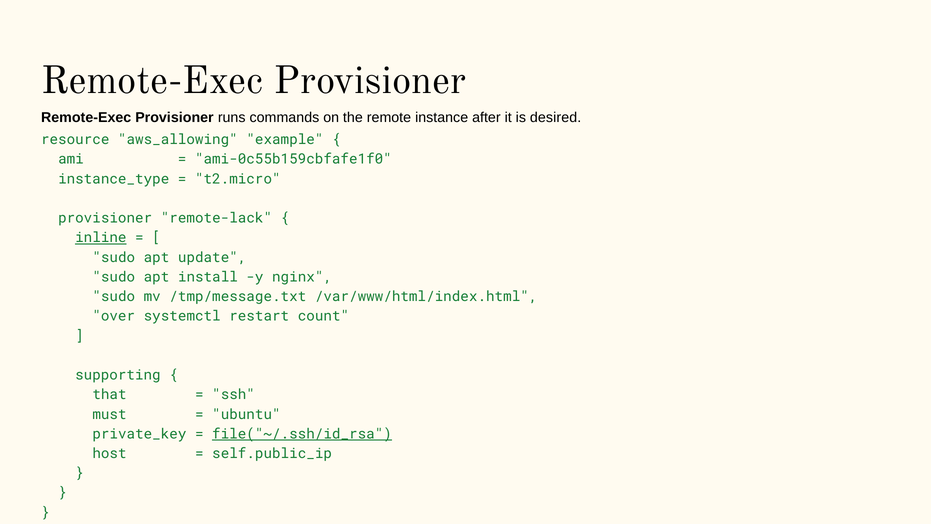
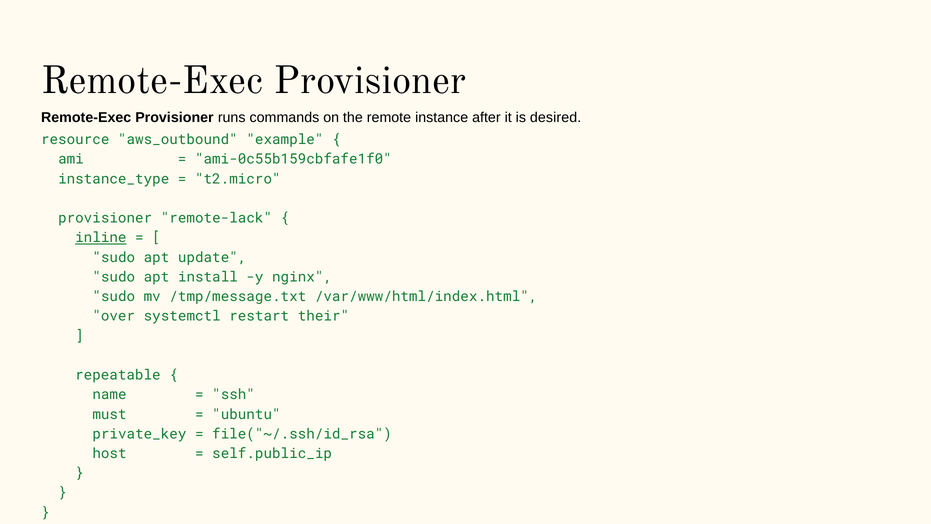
aws_allowing: aws_allowing -> aws_outbound
count: count -> their
supporting: supporting -> repeatable
that: that -> name
file("~/.ssh/id_rsa underline: present -> none
